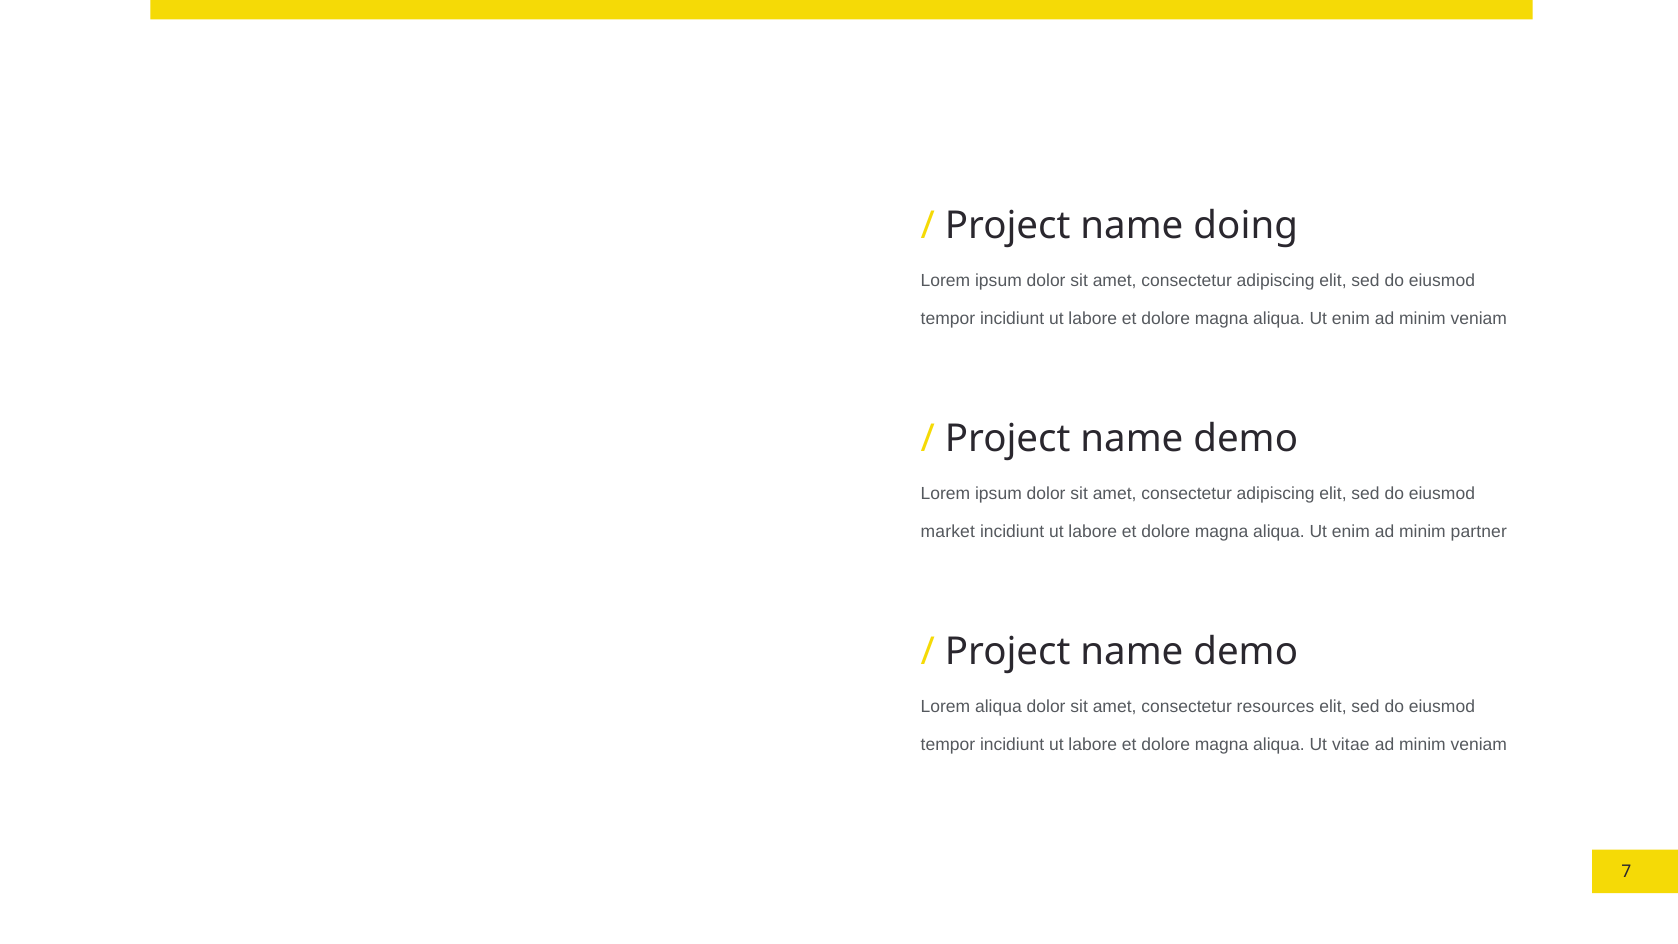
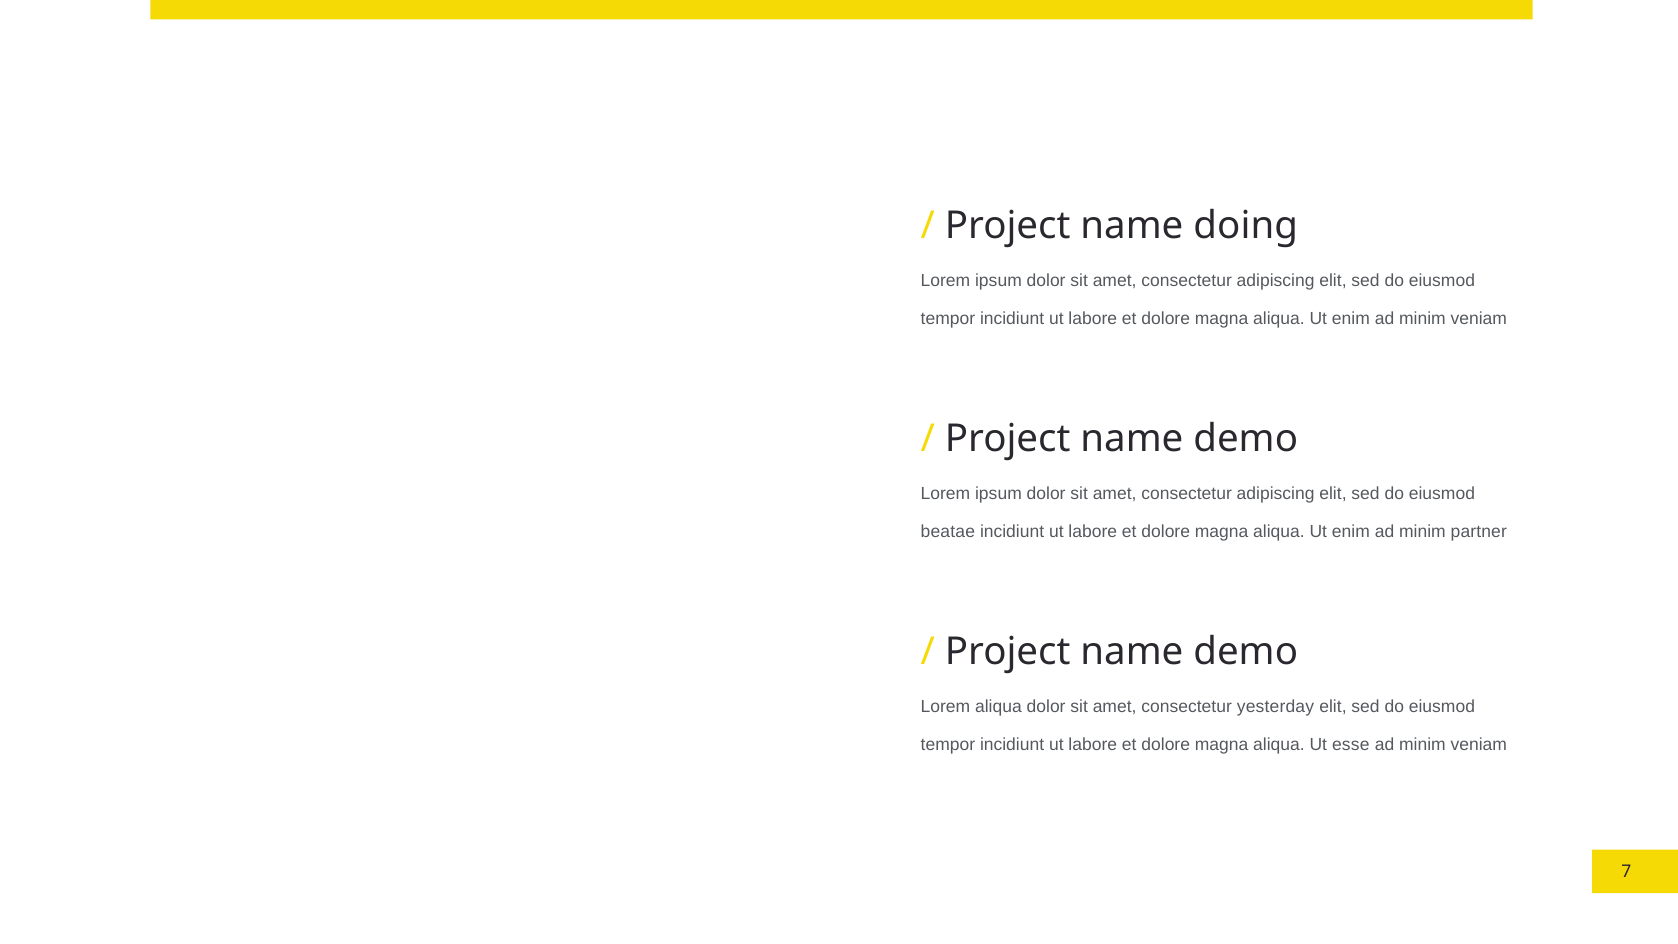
market: market -> beatae
resources: resources -> yesterday
vitae: vitae -> esse
